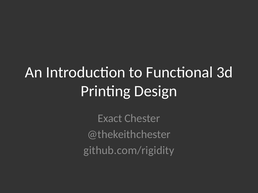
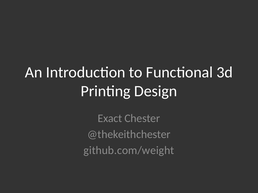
github.com/rigidity: github.com/rigidity -> github.com/weight
